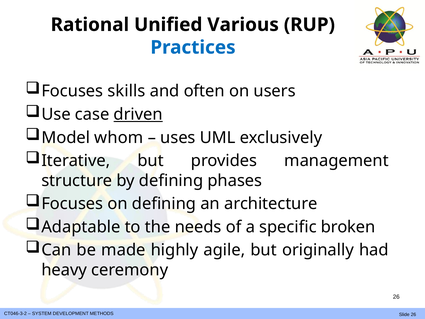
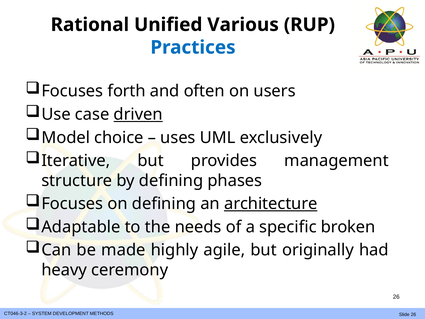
skills: skills -> forth
whom: whom -> choice
architecture underline: none -> present
